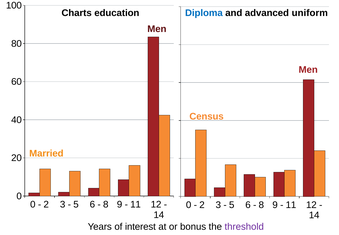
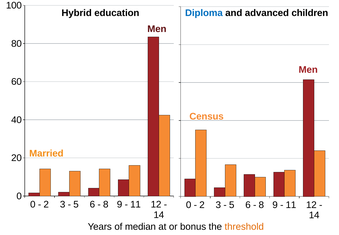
Charts: Charts -> Hybrid
uniform: uniform -> children
interest: interest -> median
threshold colour: purple -> orange
